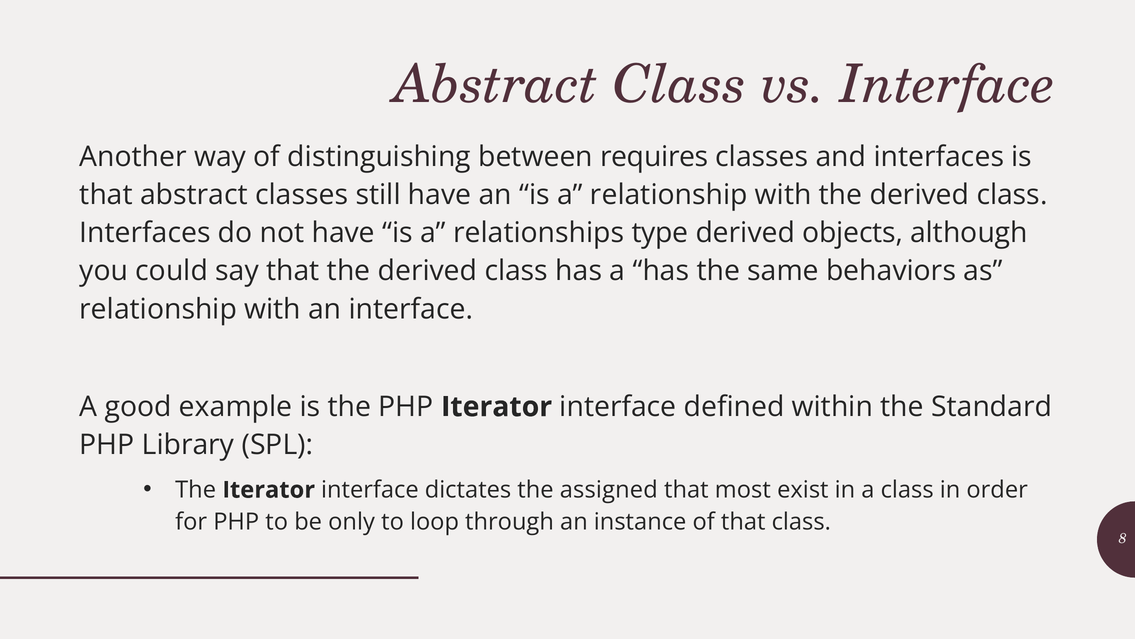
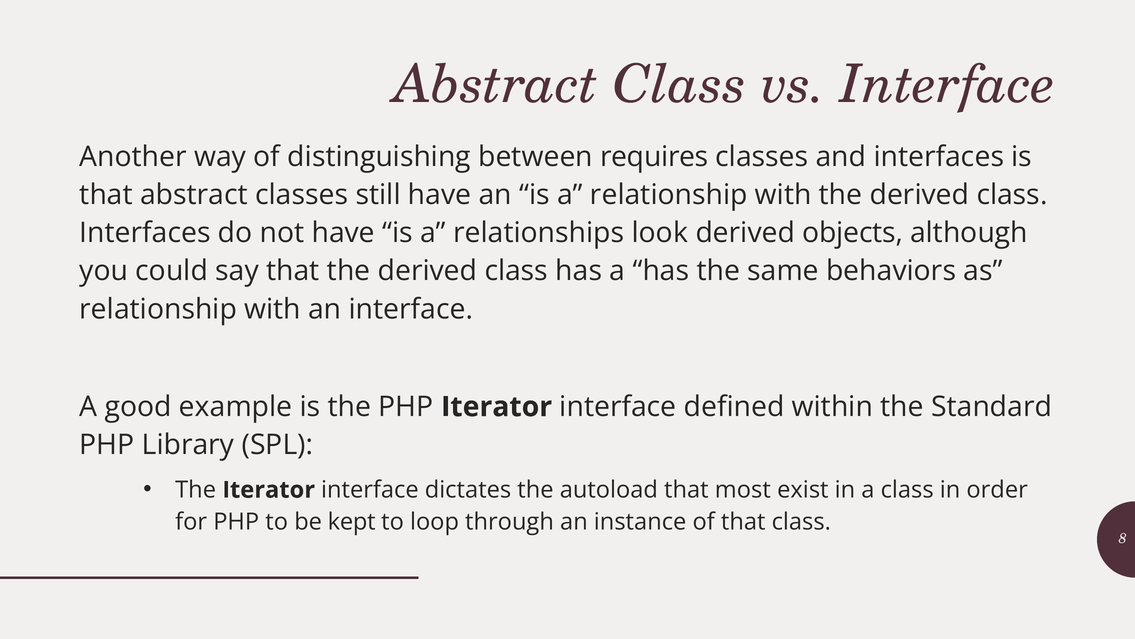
type: type -> look
assigned: assigned -> autoload
only: only -> kept
